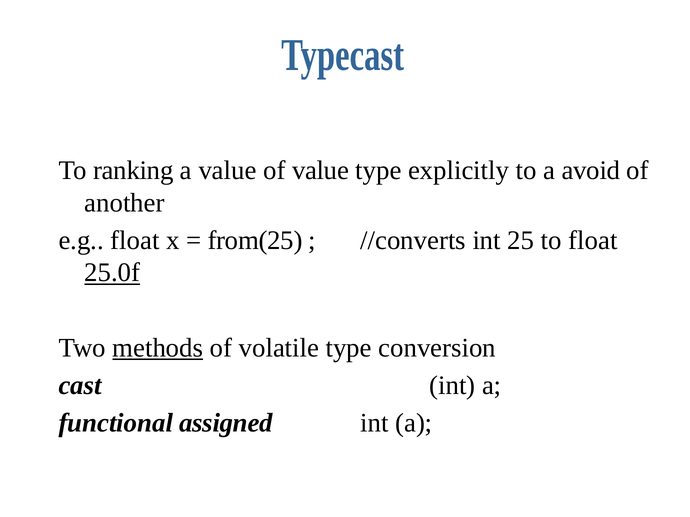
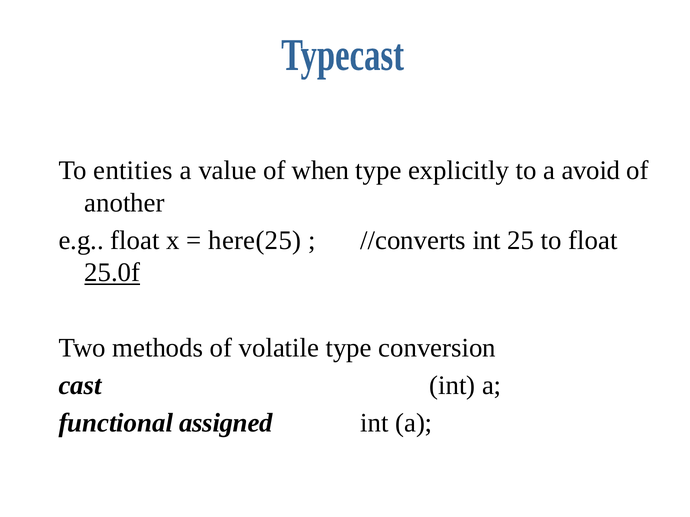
ranking: ranking -> entities
of value: value -> when
from(25: from(25 -> here(25
methods underline: present -> none
